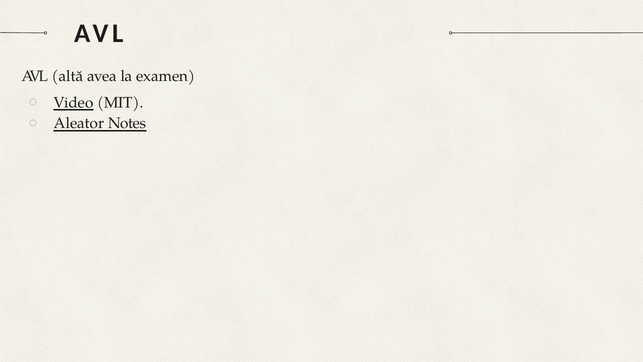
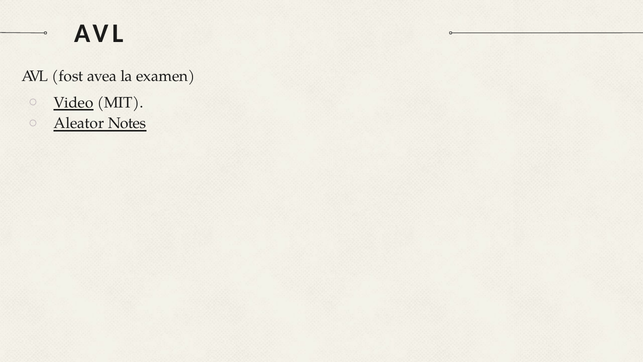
altă: altă -> fost
